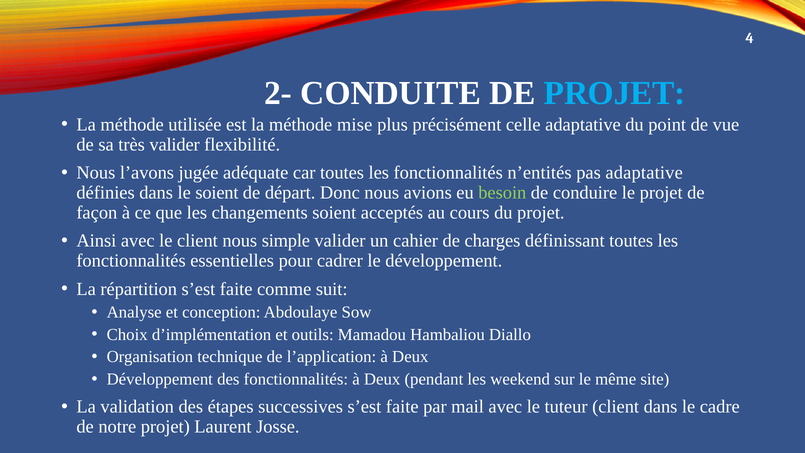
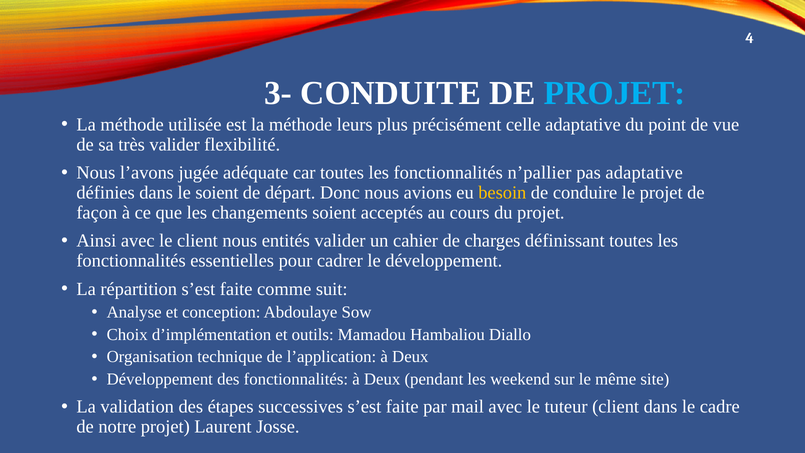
2-: 2- -> 3-
mise: mise -> leurs
n’entités: n’entités -> n’pallier
besoin colour: light green -> yellow
simple: simple -> entités
